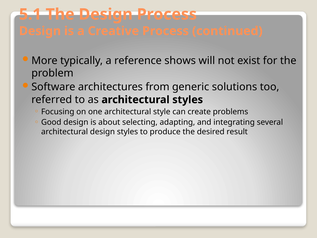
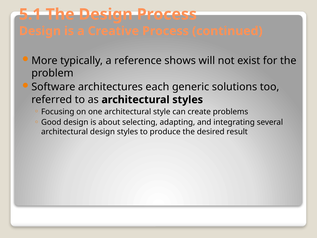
from: from -> each
